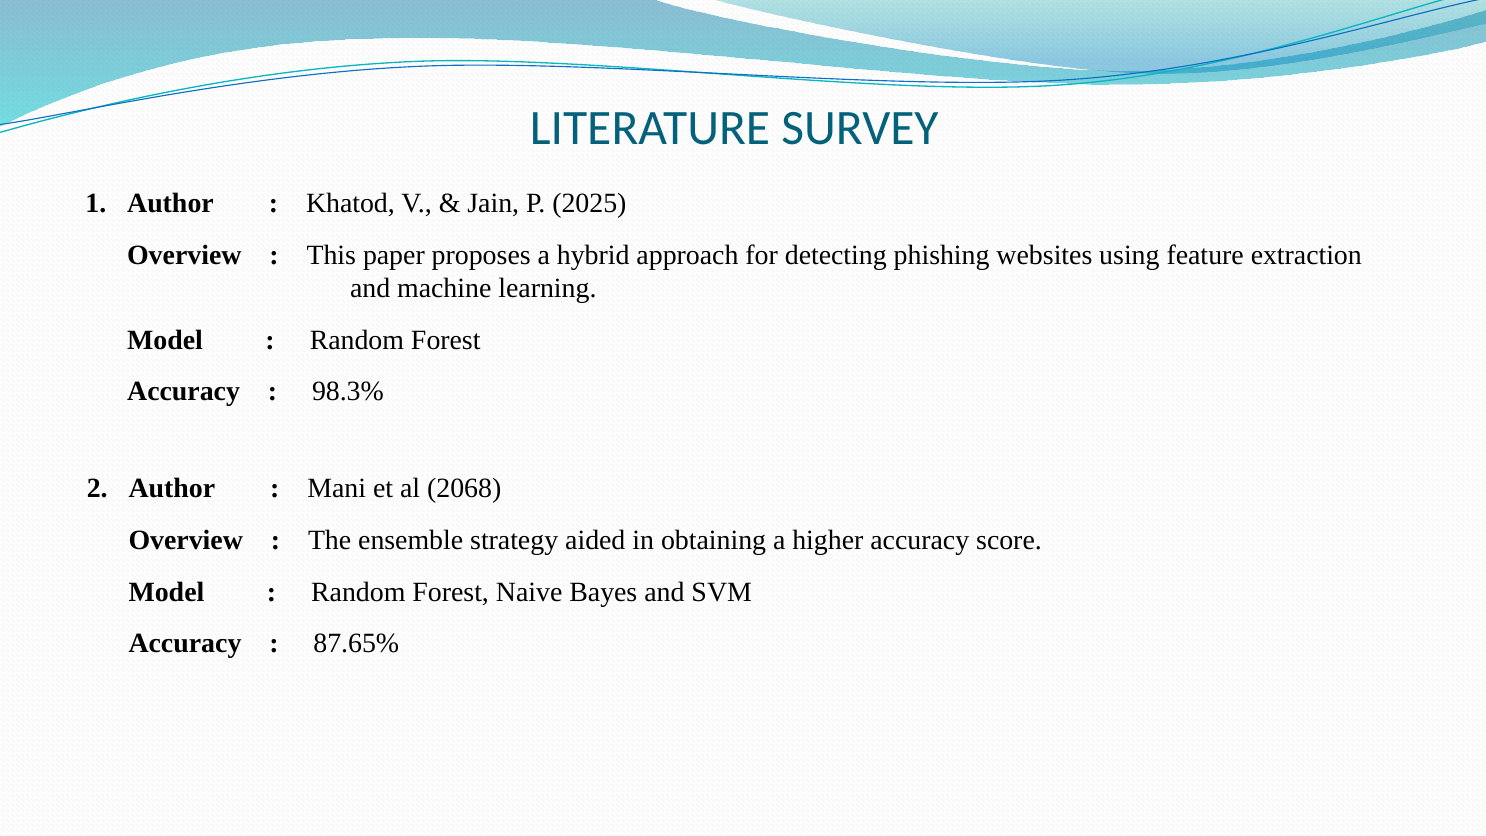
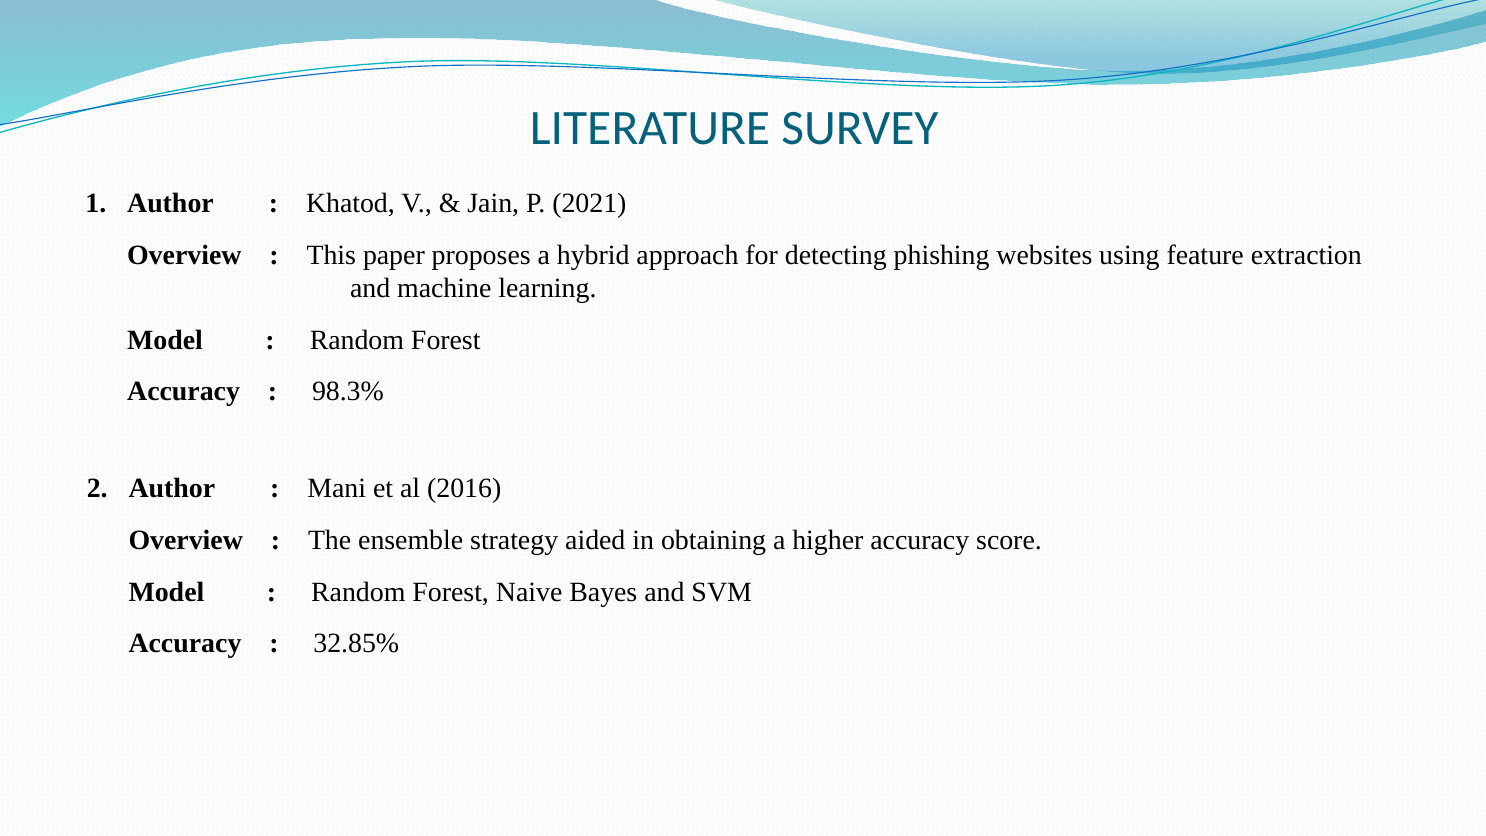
2025: 2025 -> 2021
2068: 2068 -> 2016
87.65%: 87.65% -> 32.85%
